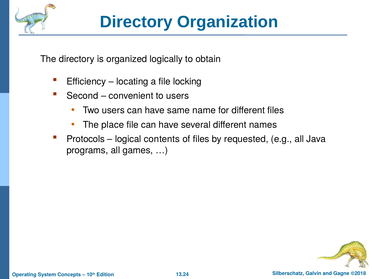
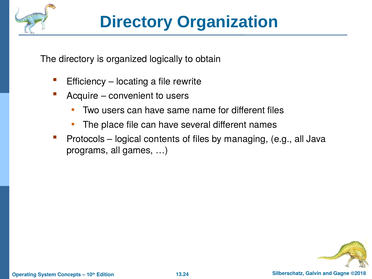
locking: locking -> rewrite
Second: Second -> Acquire
requested: requested -> managing
